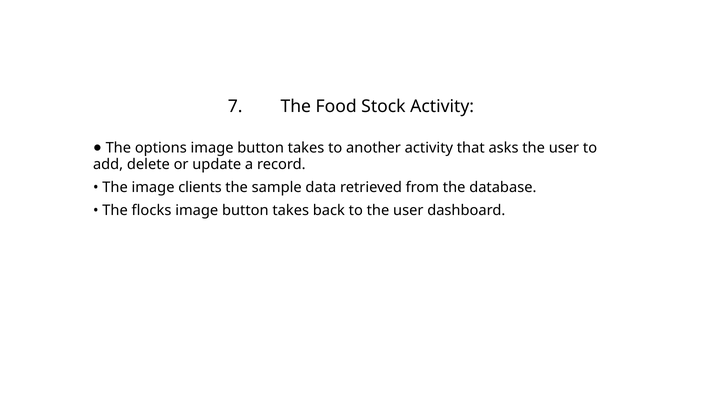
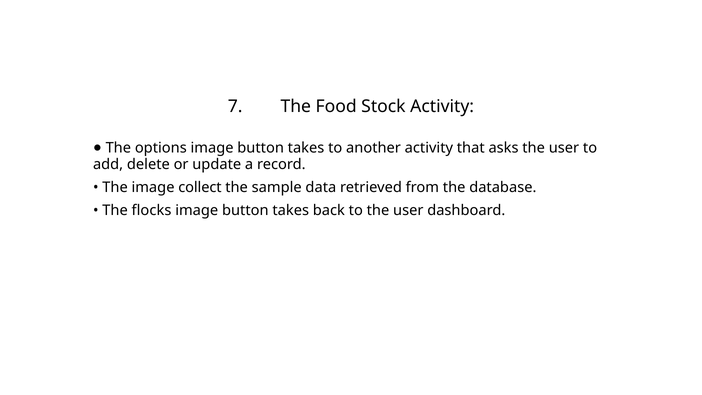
clients: clients -> collect
